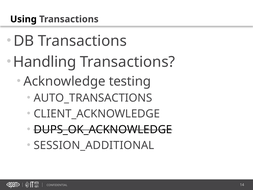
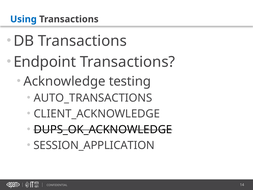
Using colour: black -> blue
Handling: Handling -> Endpoint
SESSION_ADDITIONAL: SESSION_ADDITIONAL -> SESSION_APPLICATION
